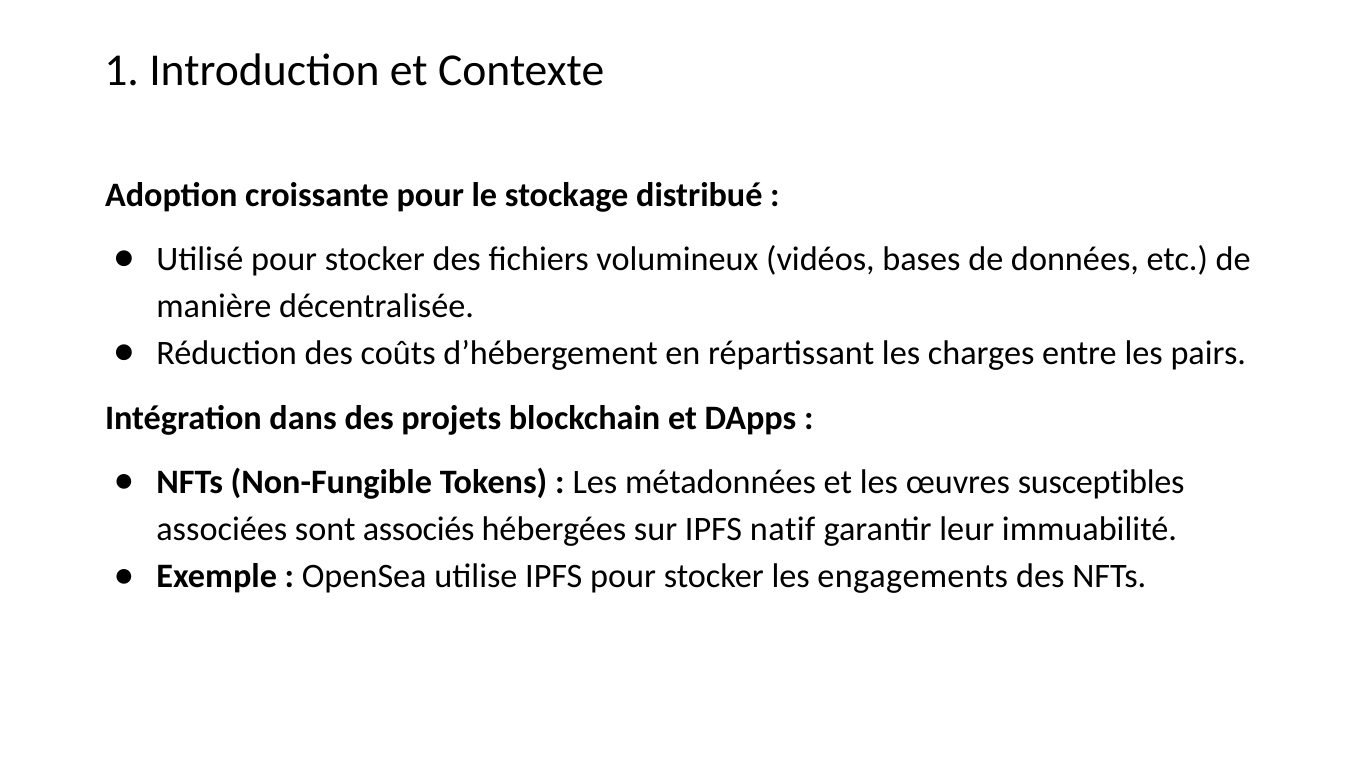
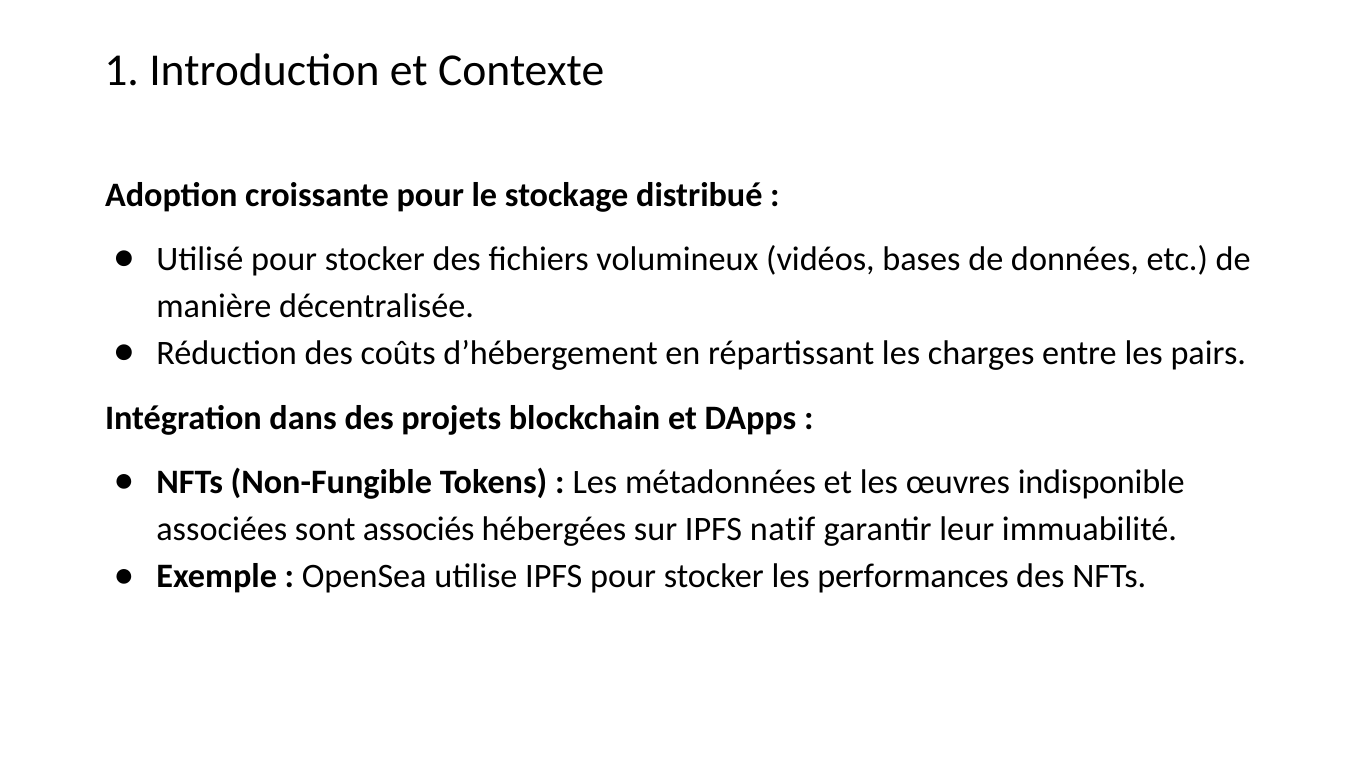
susceptibles: susceptibles -> indisponible
engagements: engagements -> performances
